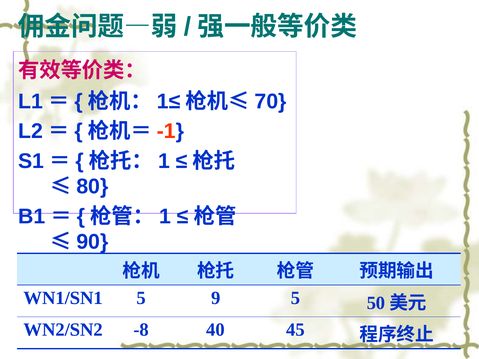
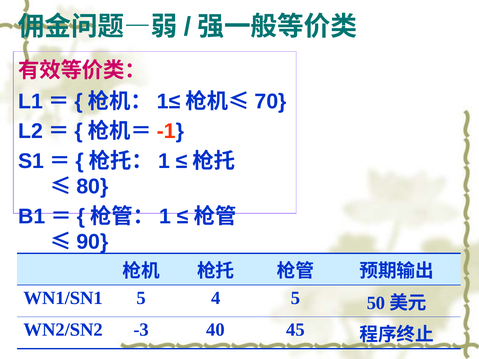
9: 9 -> 4
-8: -8 -> -3
